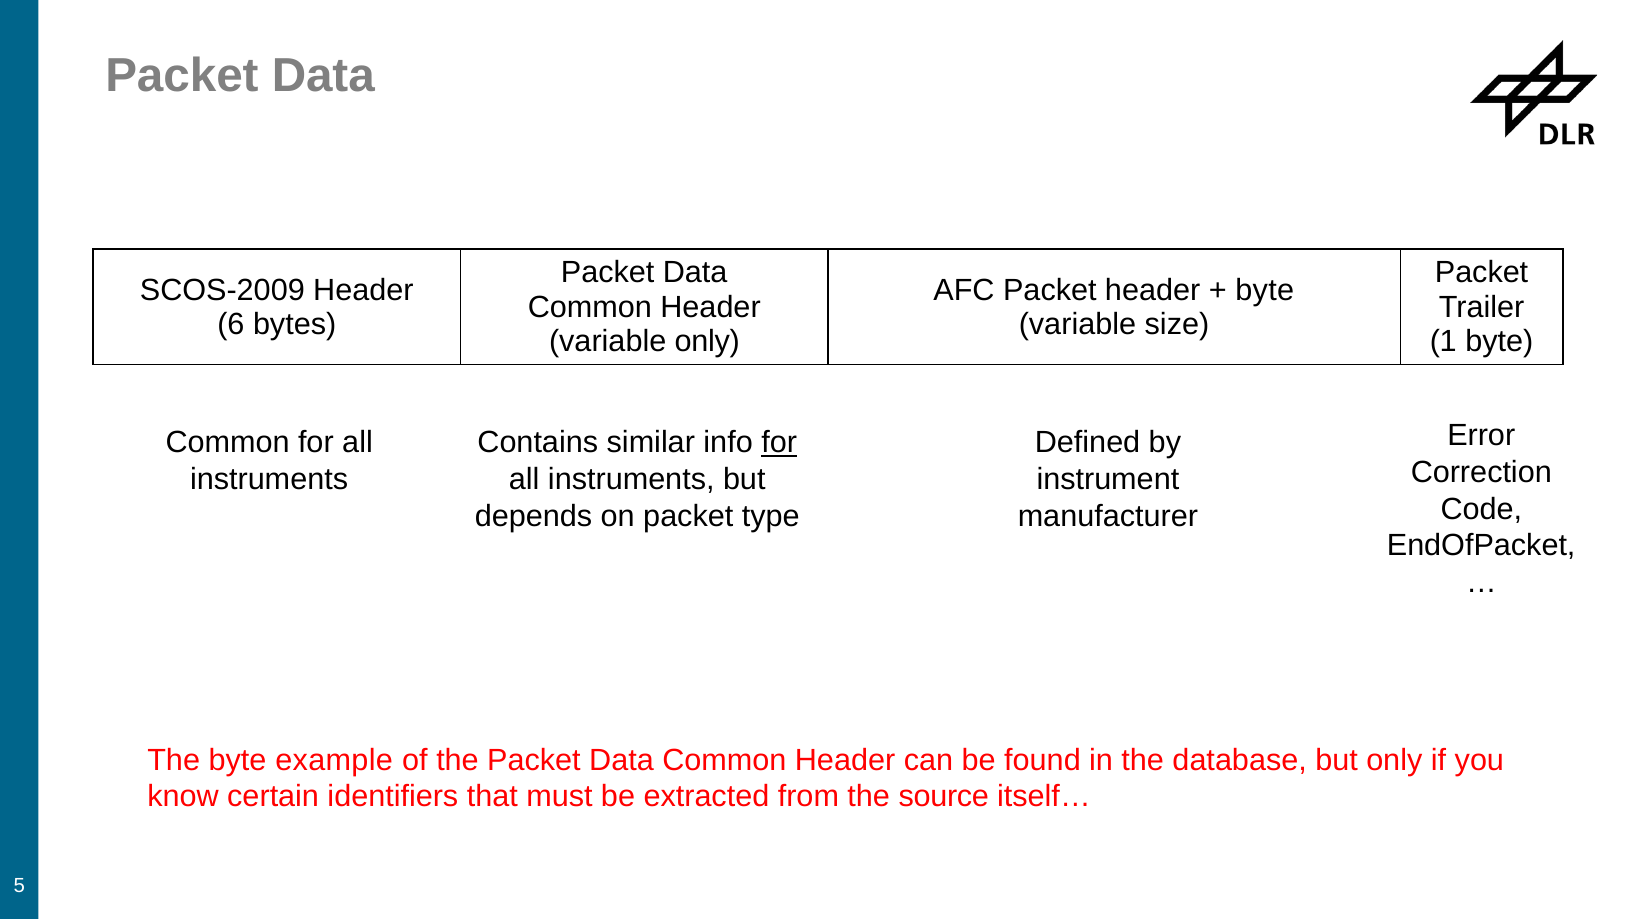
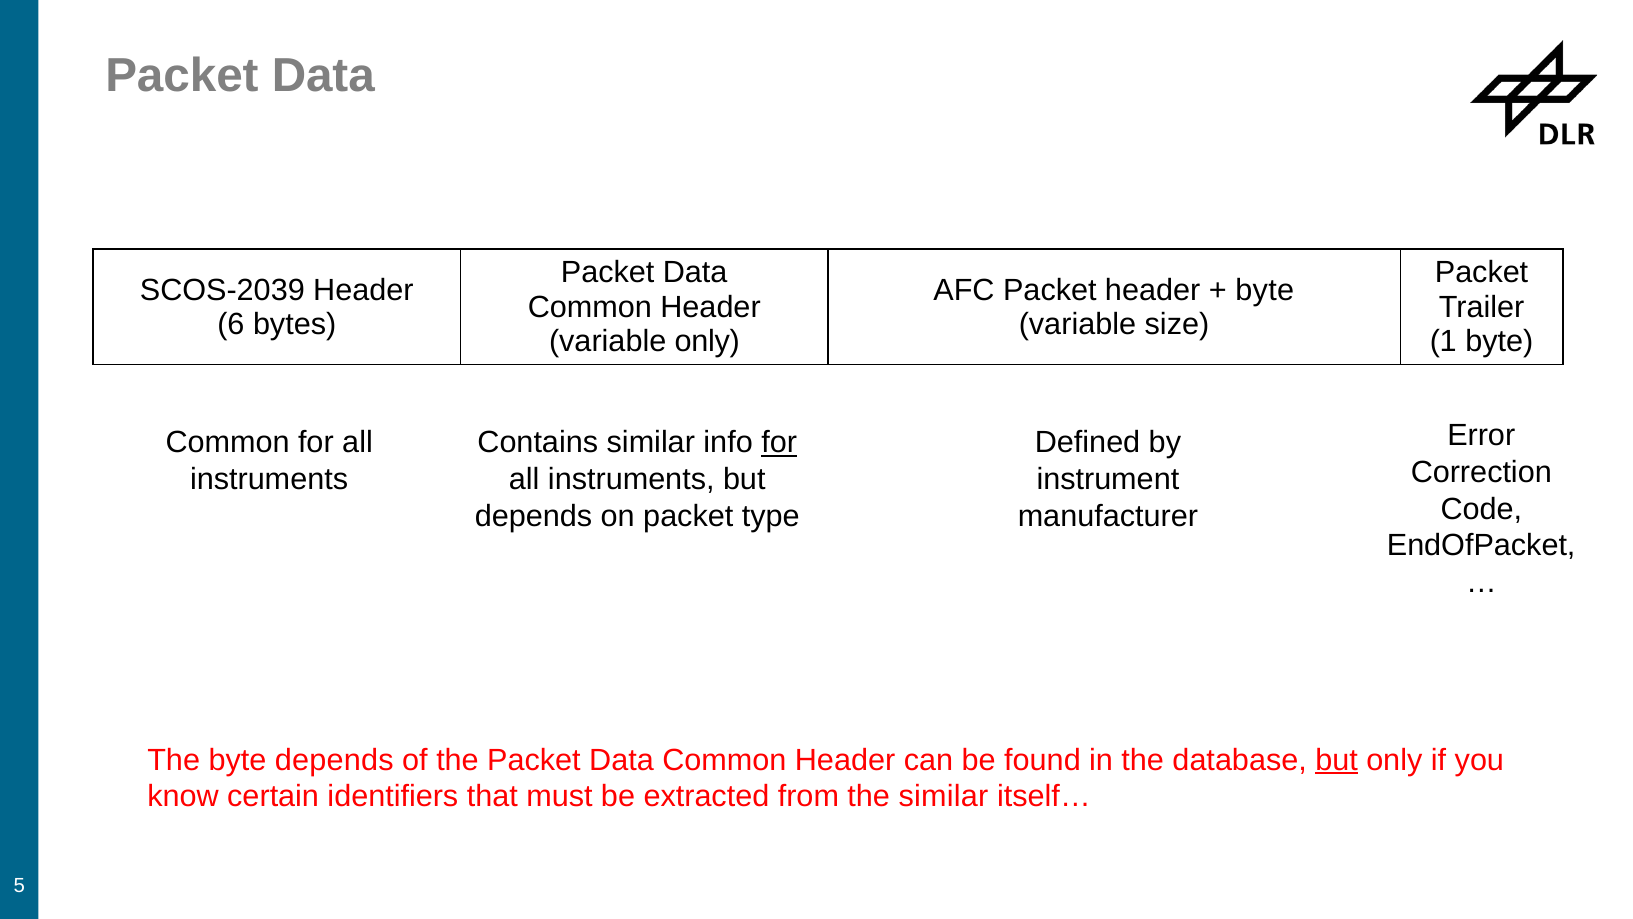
SCOS-2009: SCOS-2009 -> SCOS-2039
byte example: example -> depends
but at (1337, 760) underline: none -> present
the source: source -> similar
